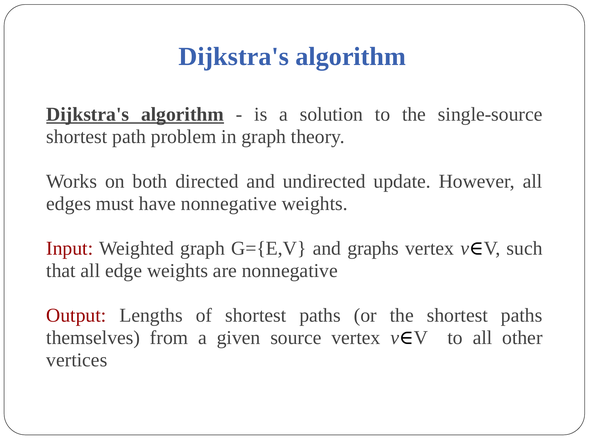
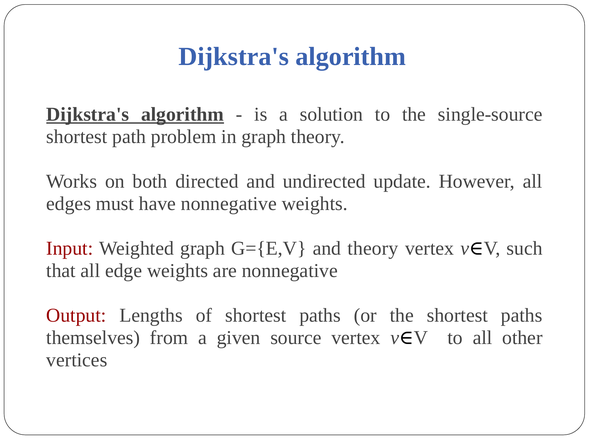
and graphs: graphs -> theory
